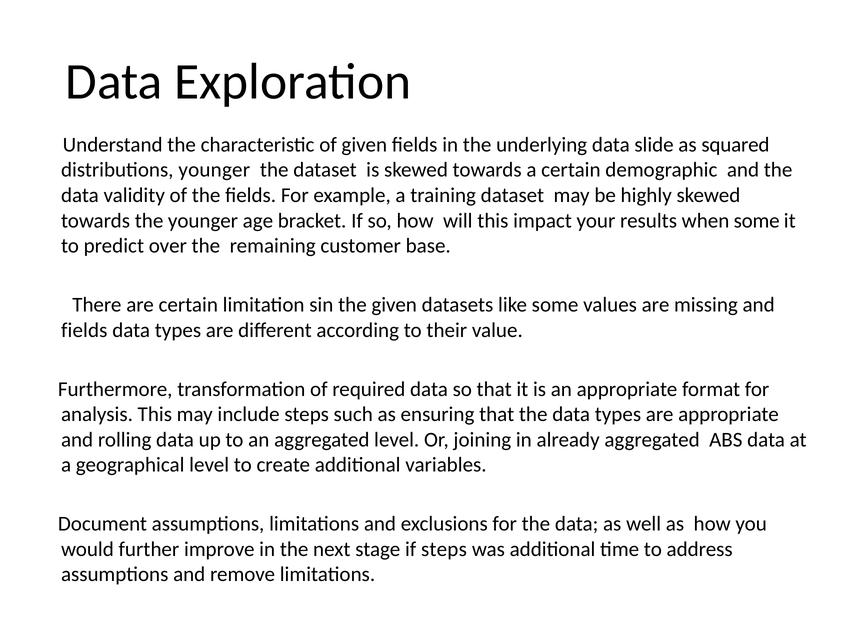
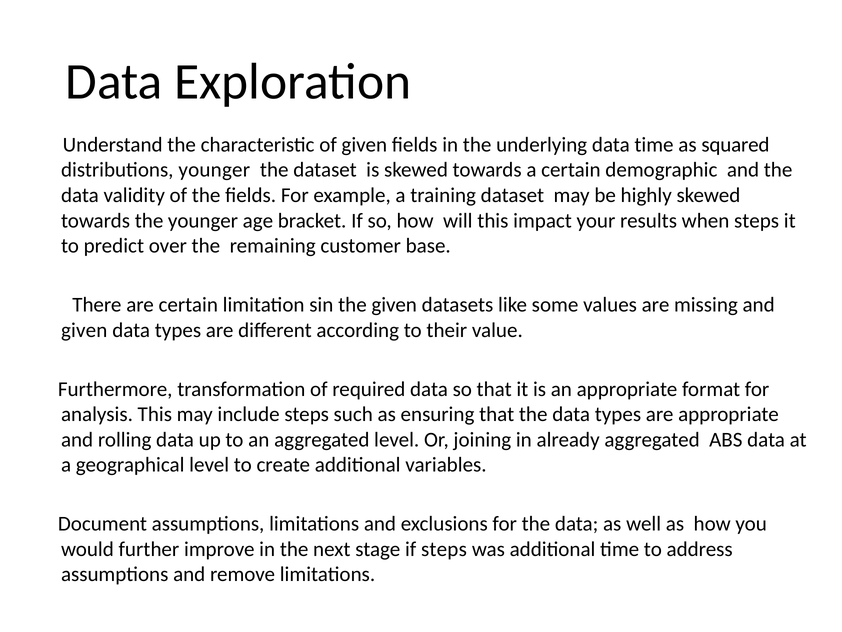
data slide: slide -> time
when some: some -> steps
fields at (84, 330): fields -> given
